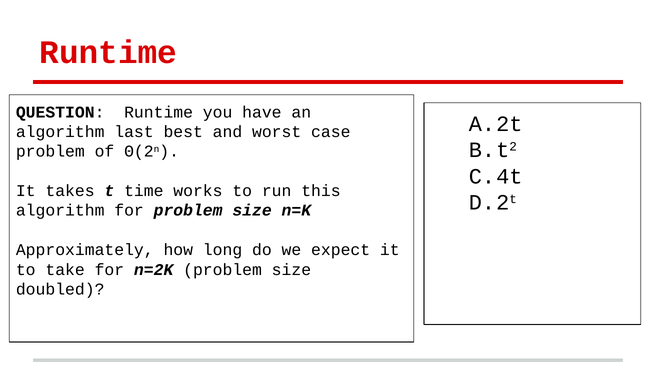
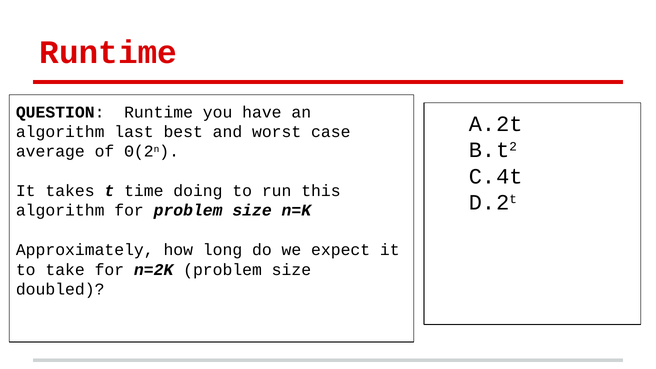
problem at (50, 152): problem -> average
works: works -> doing
